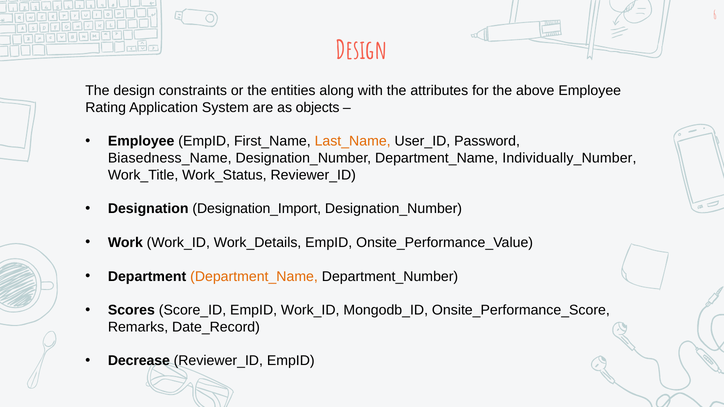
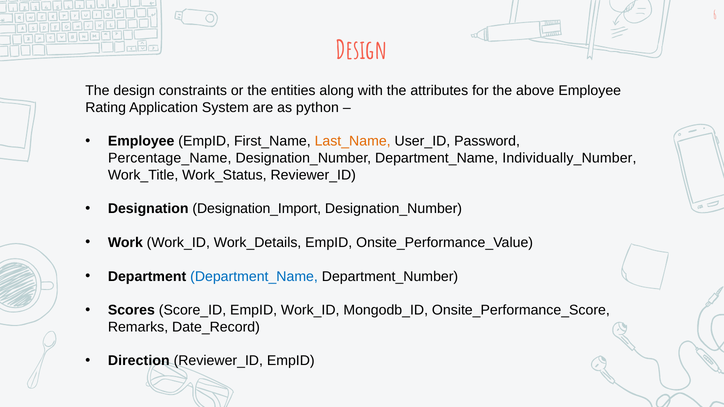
objects: objects -> python
Biasedness_Name: Biasedness_Name -> Percentage_Name
Department_Name at (254, 277) colour: orange -> blue
Decrease: Decrease -> Direction
